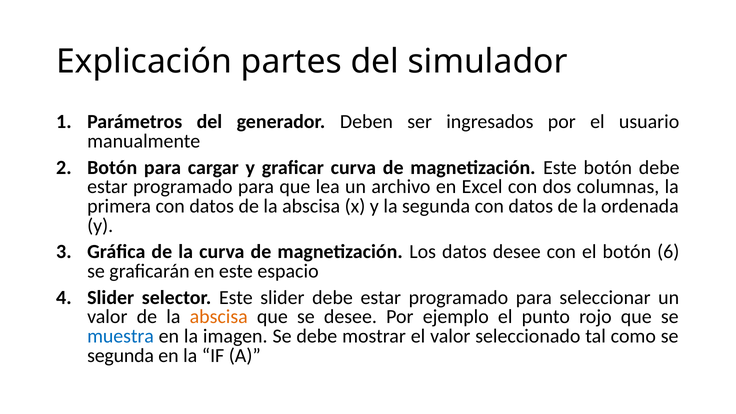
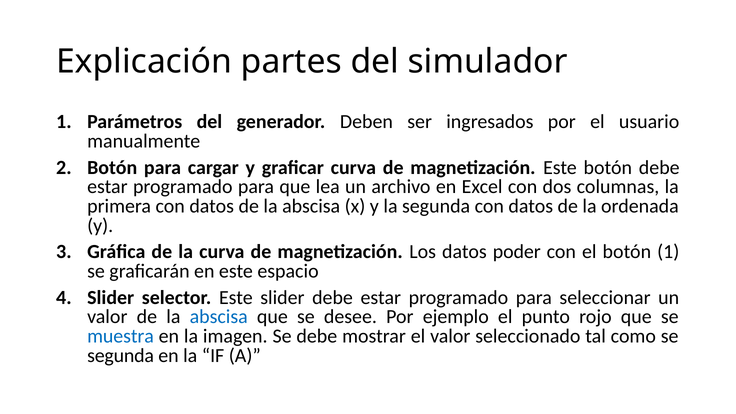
datos desee: desee -> poder
botón 6: 6 -> 1
abscisa at (219, 317) colour: orange -> blue
